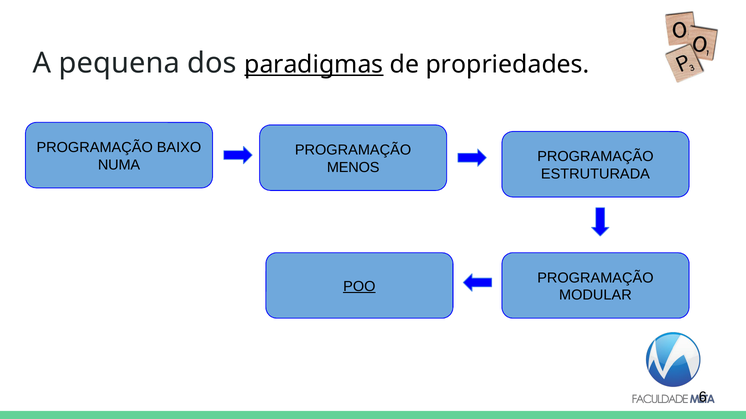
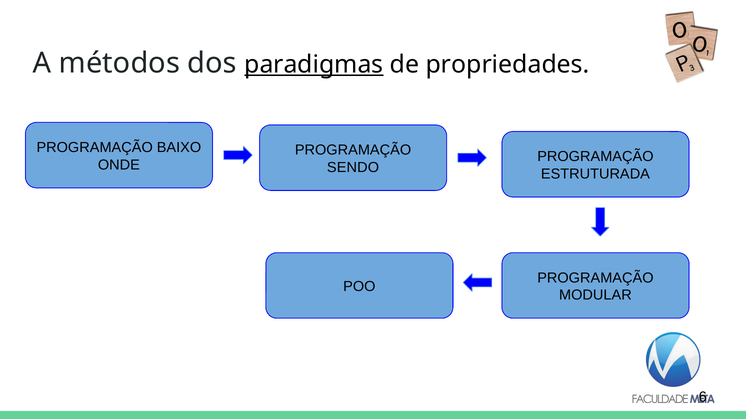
pequena: pequena -> métodos
NUMA: NUMA -> ONDE
MENOS: MENOS -> SENDO
POO underline: present -> none
